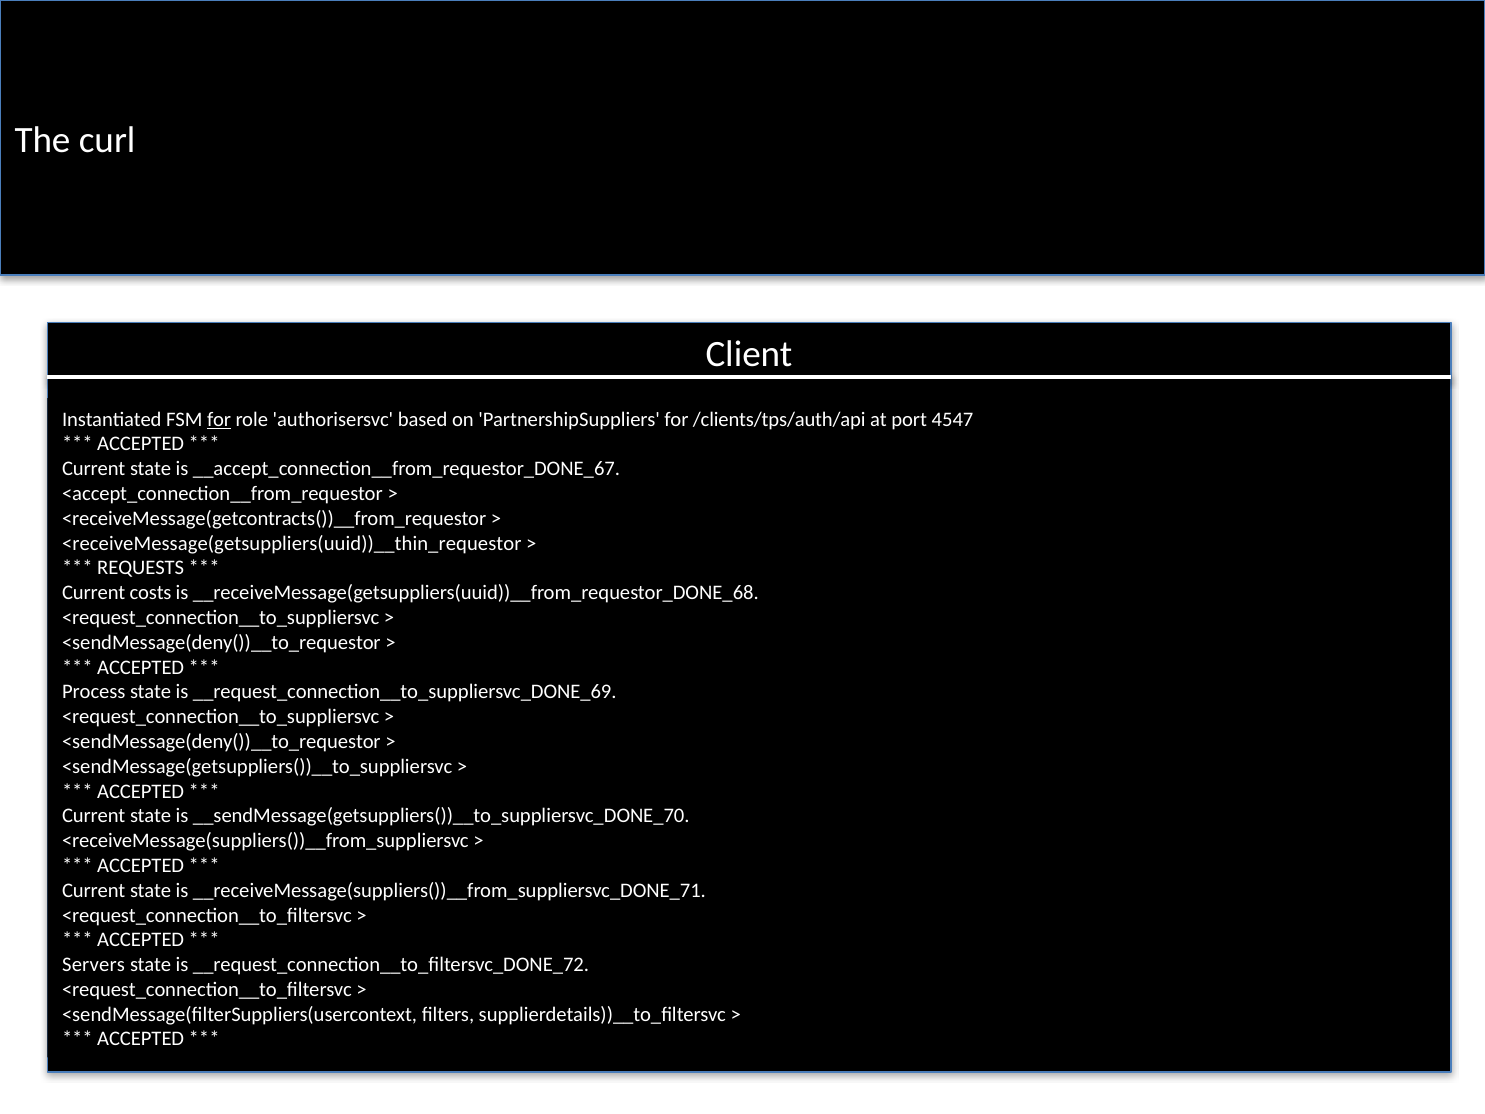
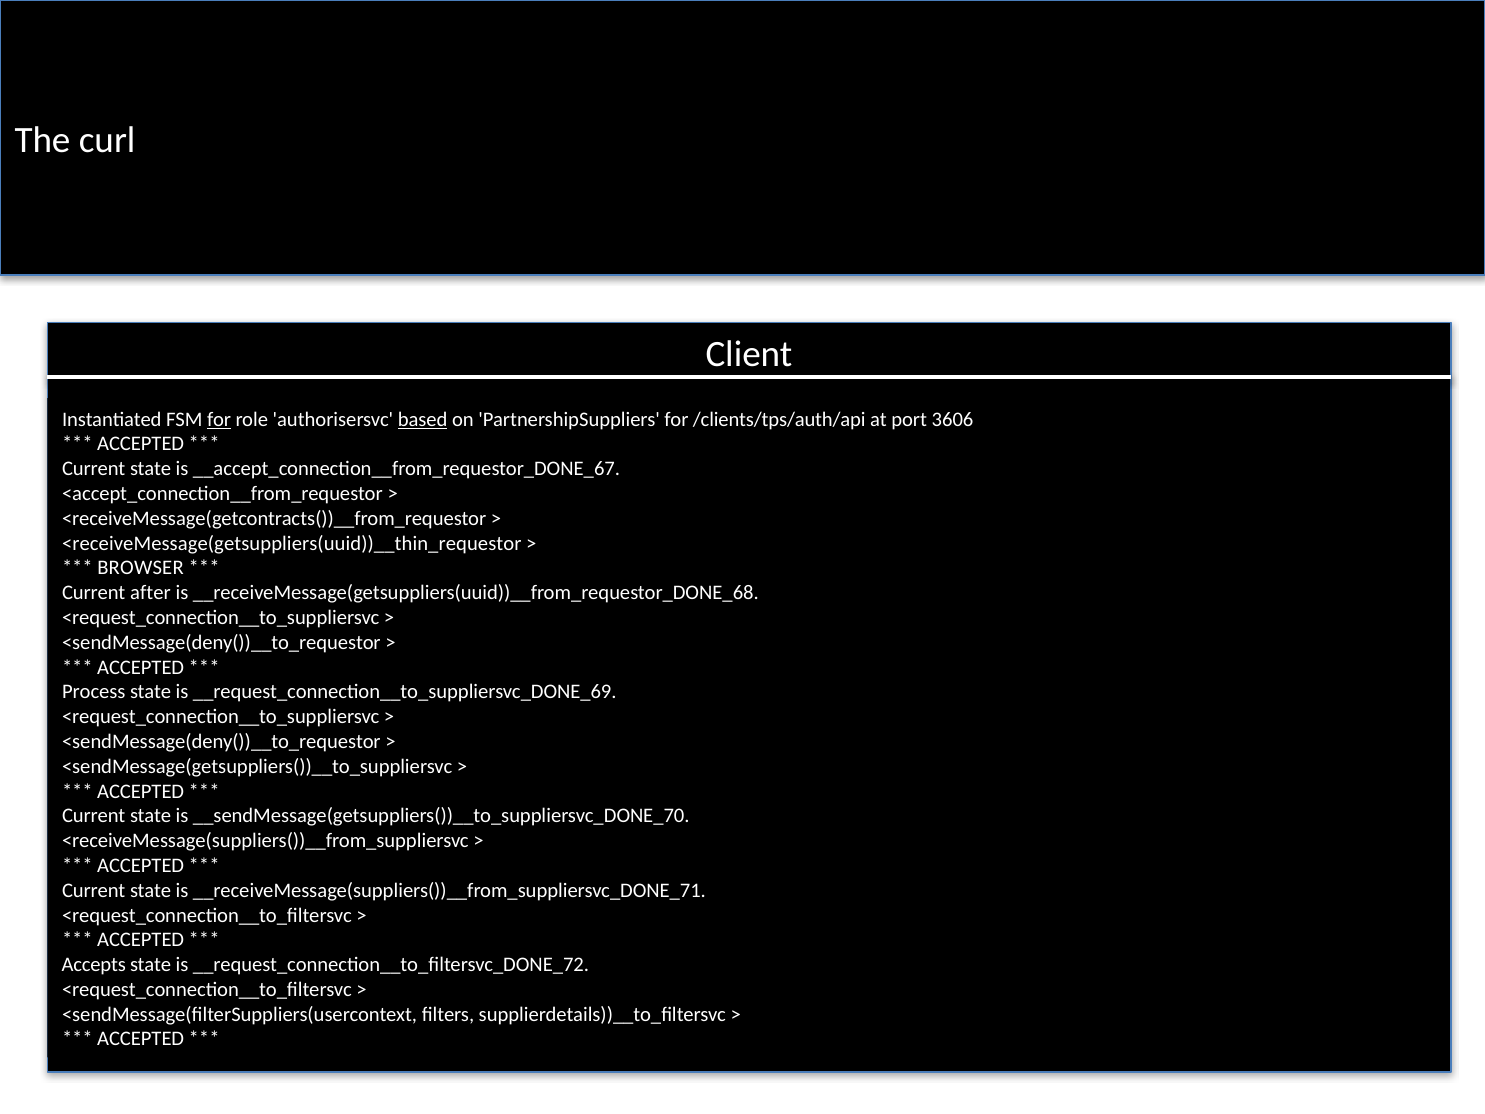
based underline: none -> present
4547: 4547 -> 3606
REQUESTS: REQUESTS -> BROWSER
costs: costs -> after
Servers: Servers -> Accepts
